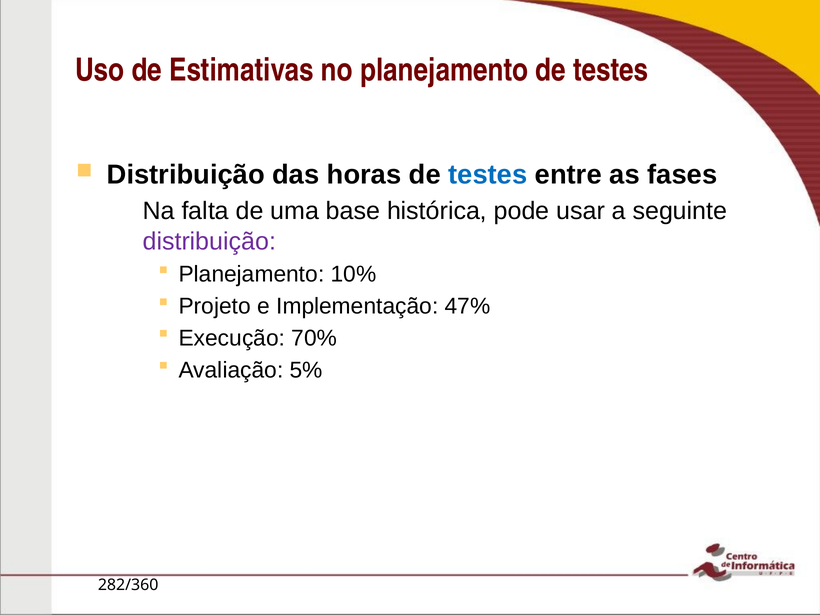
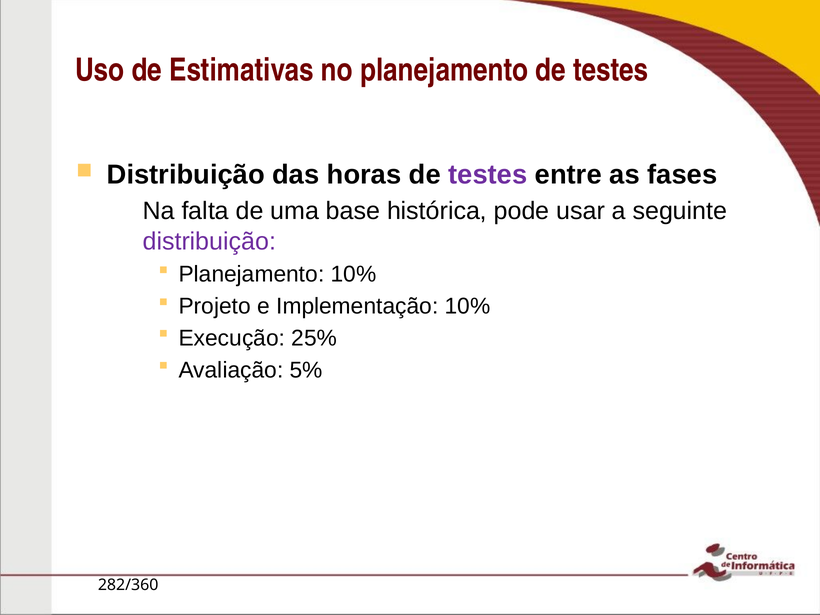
testes at (488, 175) colour: blue -> purple
Implementação 47%: 47% -> 10%
70%: 70% -> 25%
